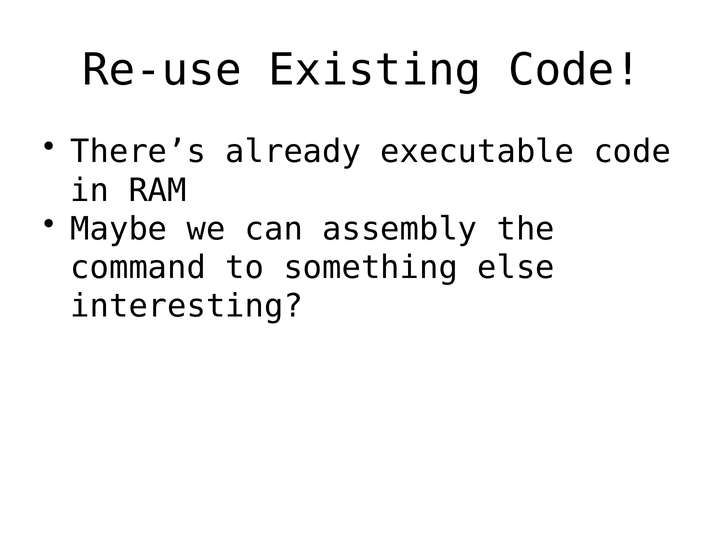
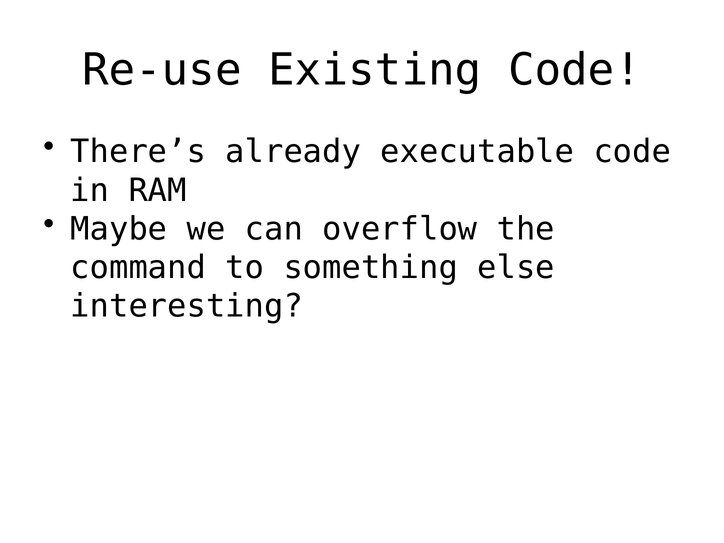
assembly: assembly -> overflow
